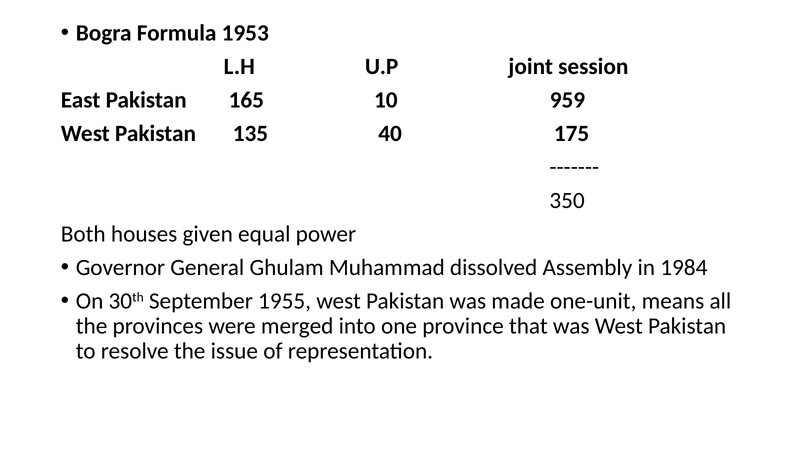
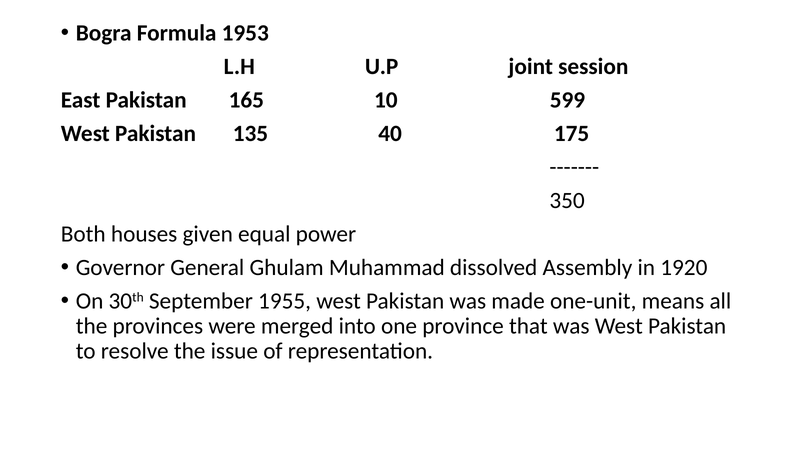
959: 959 -> 599
1984: 1984 -> 1920
